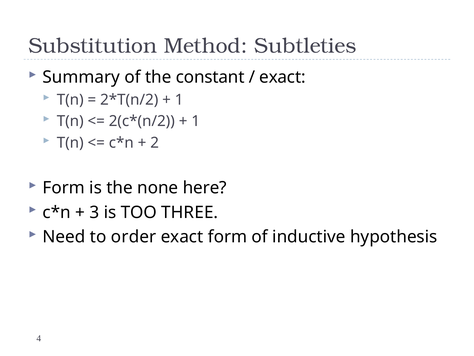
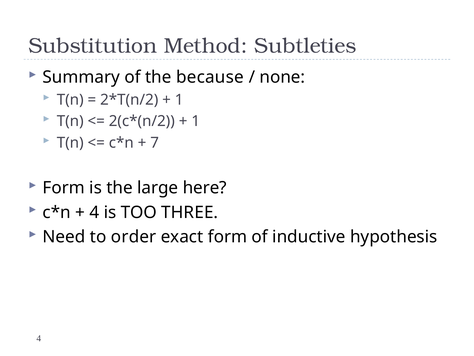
constant: constant -> because
exact at (282, 77): exact -> none
2: 2 -> 7
none: none -> large
3 at (94, 212): 3 -> 4
